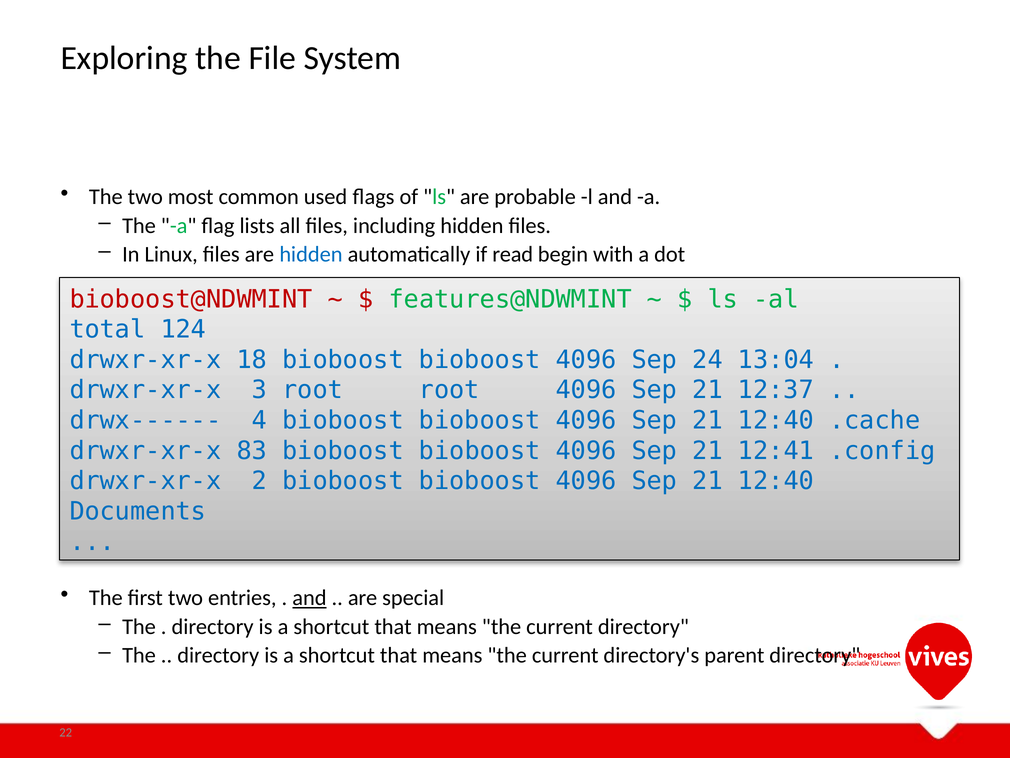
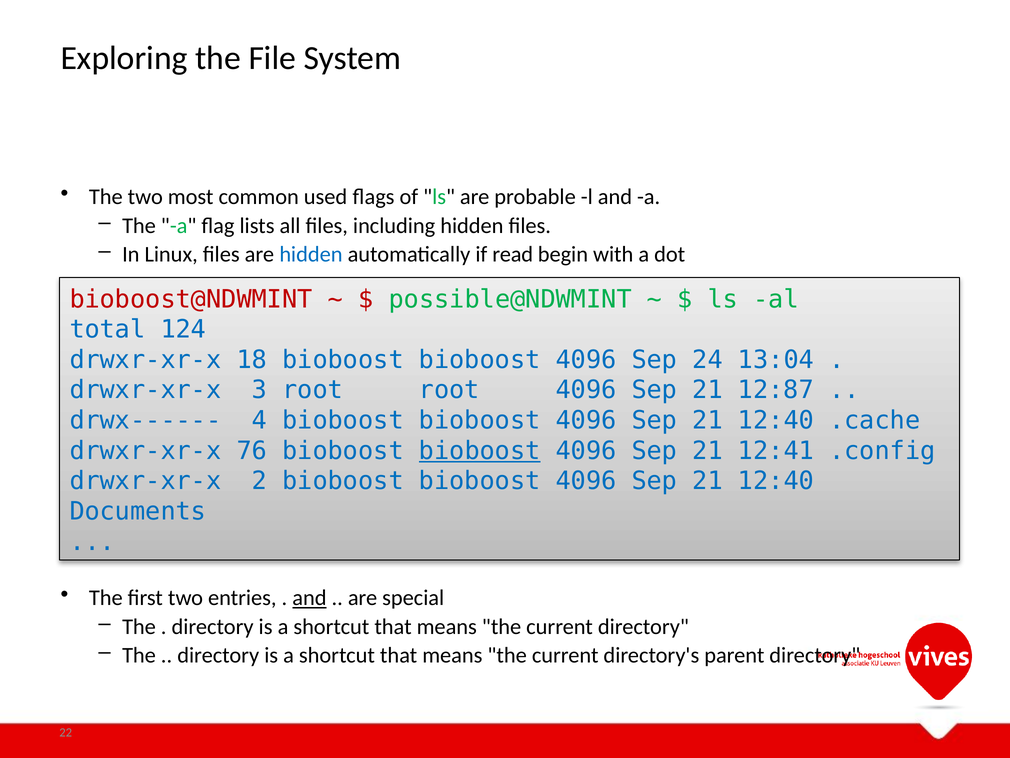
features@NDWMINT: features@NDWMINT -> possible@NDWMINT
12:37: 12:37 -> 12:87
83: 83 -> 76
bioboost at (480, 451) underline: none -> present
